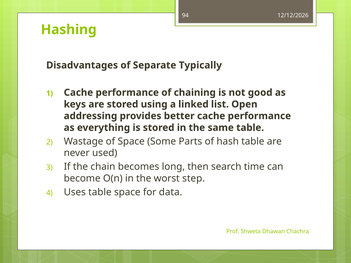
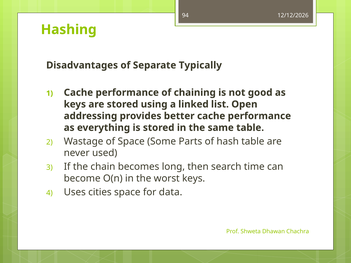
worst step: step -> keys
Uses table: table -> cities
